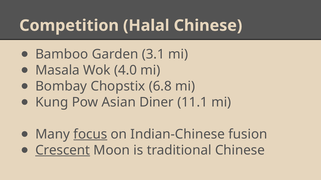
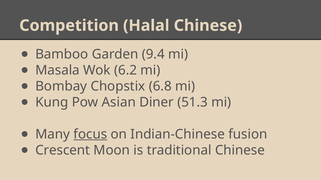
3.1: 3.1 -> 9.4
4.0: 4.0 -> 6.2
11.1: 11.1 -> 51.3
Crescent underline: present -> none
